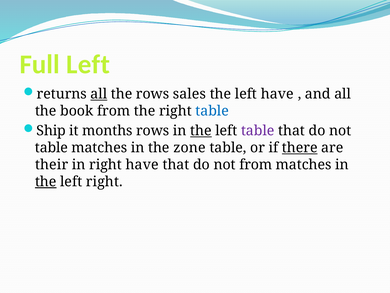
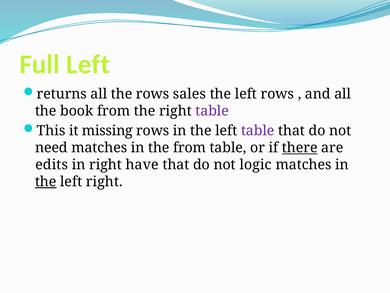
all at (99, 94) underline: present -> none
left have: have -> rows
table at (212, 111) colour: blue -> purple
Ship: Ship -> This
months: months -> missing
the at (201, 131) underline: present -> none
table at (51, 148): table -> need
the zone: zone -> from
their: their -> edits
not from: from -> logic
